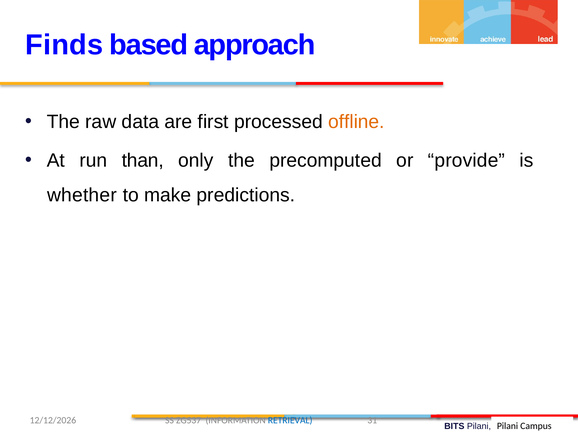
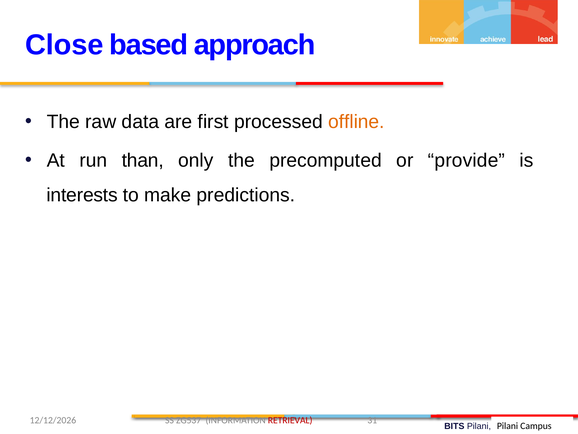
Finds: Finds -> Close
whether: whether -> interests
RETRIEVAL colour: blue -> red
